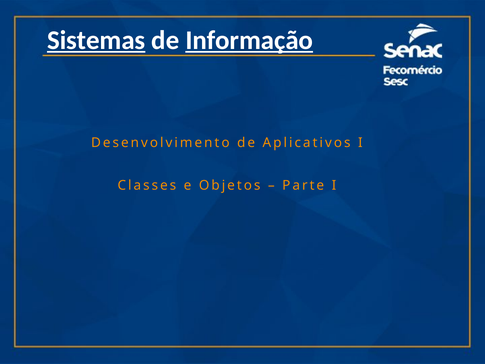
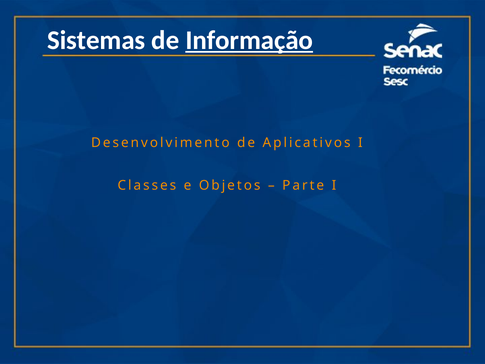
Sistemas underline: present -> none
